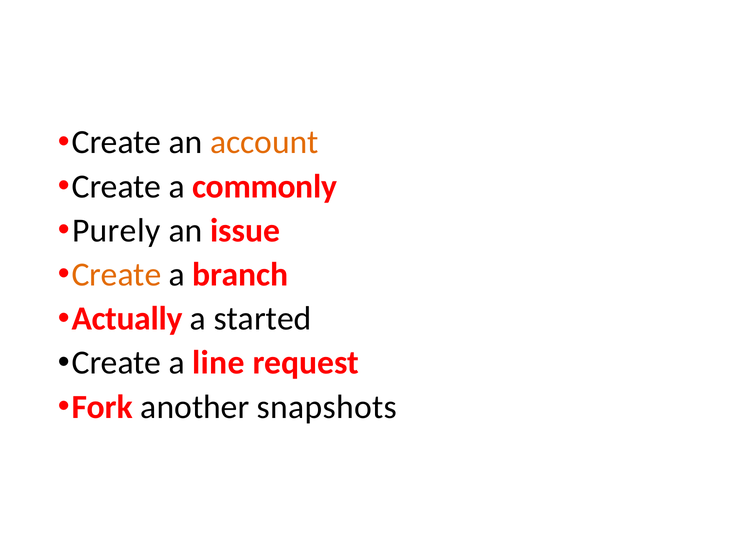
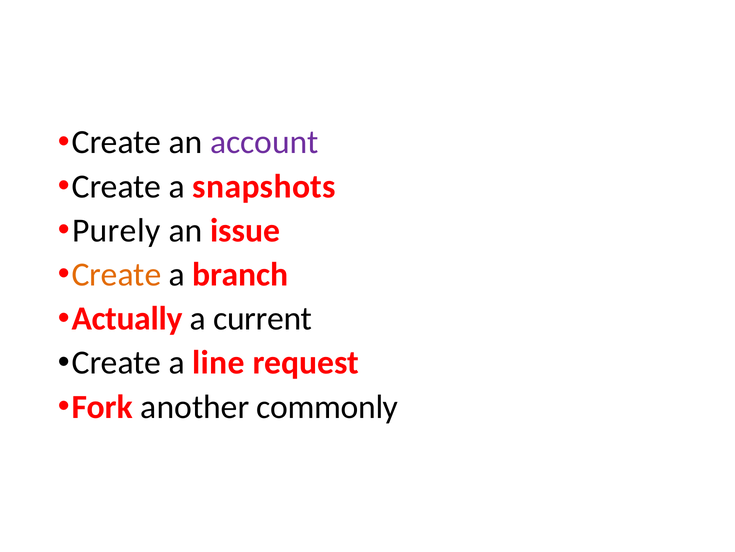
account colour: orange -> purple
commonly: commonly -> snapshots
started: started -> current
snapshots: snapshots -> commonly
